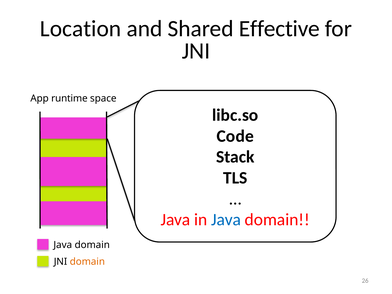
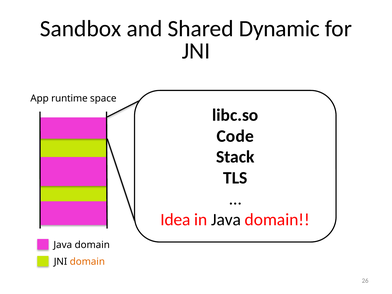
Location: Location -> Sandbox
Effective: Effective -> Dynamic
Java at (175, 220): Java -> Idea
Java at (226, 220) colour: blue -> black
